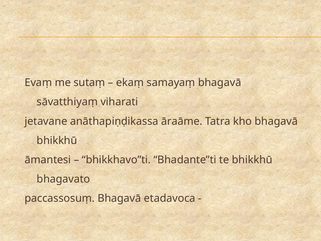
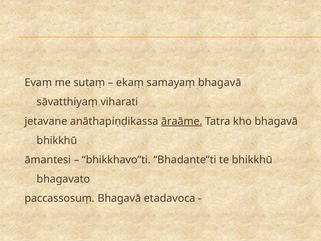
āraāme underline: none -> present
